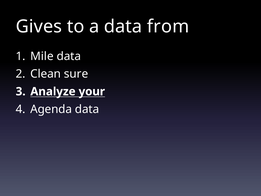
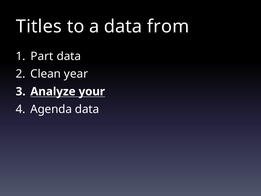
Gives: Gives -> Titles
Mile: Mile -> Part
sure: sure -> year
